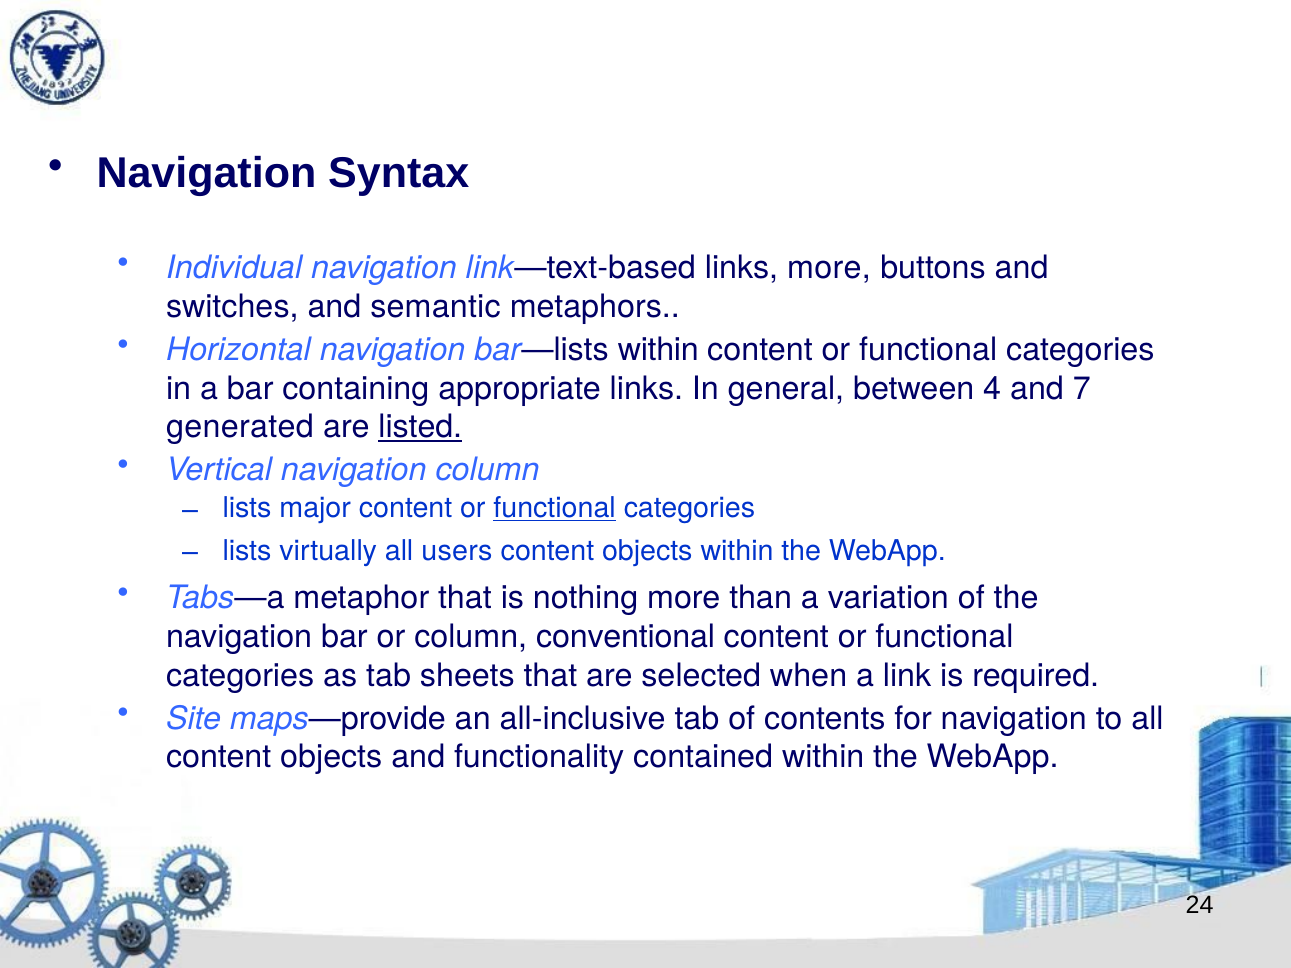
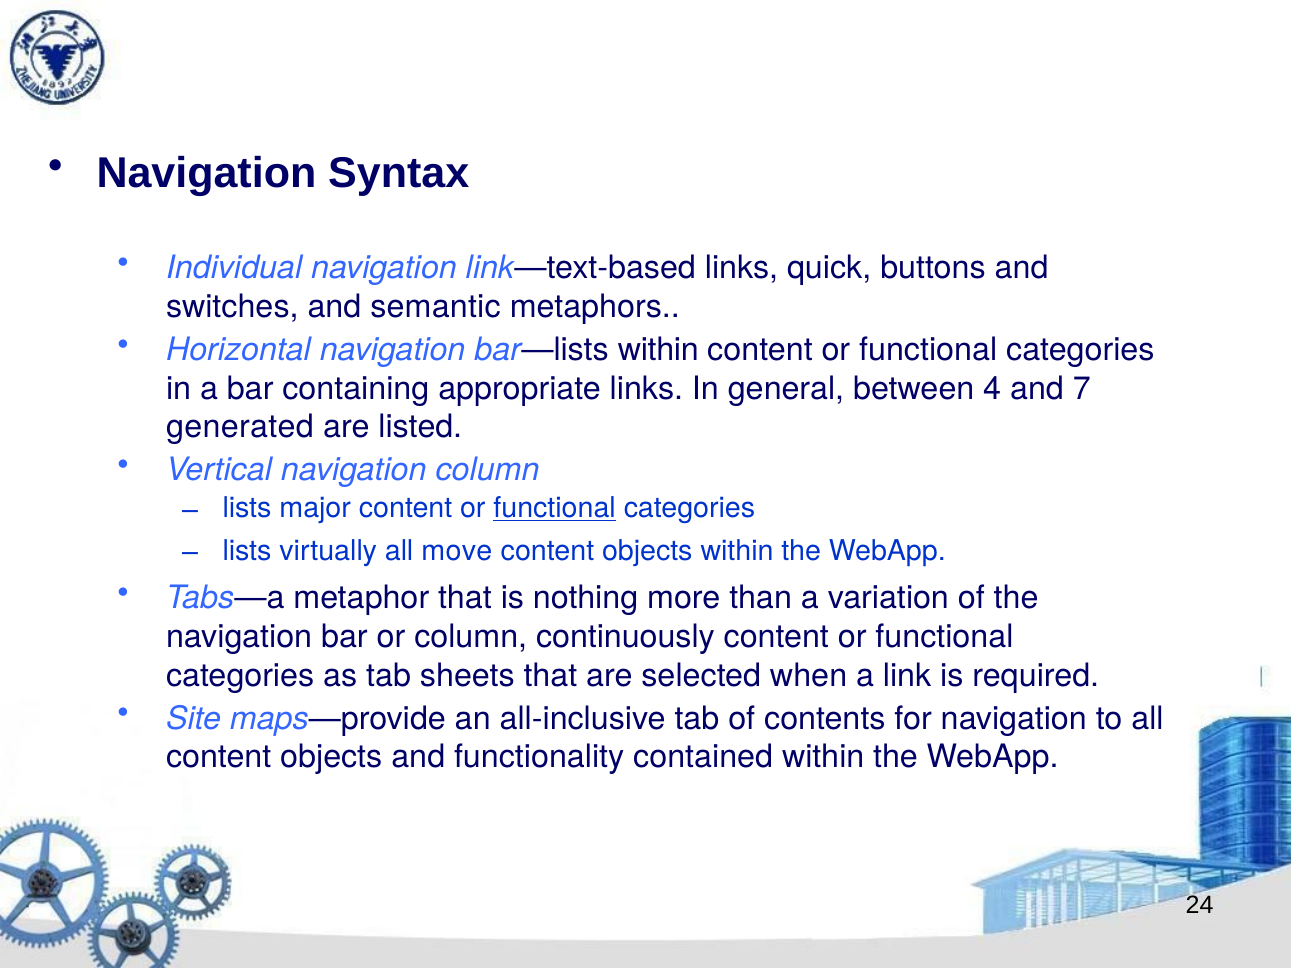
links more: more -> quick
listed underline: present -> none
users: users -> move
conventional: conventional -> continuously
